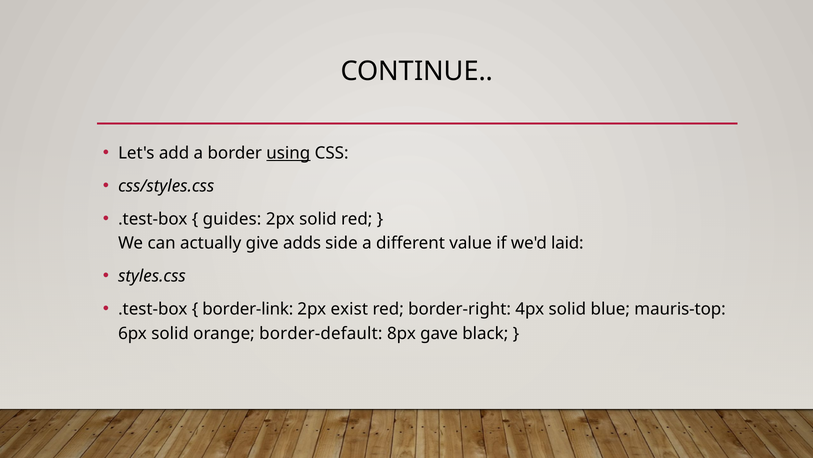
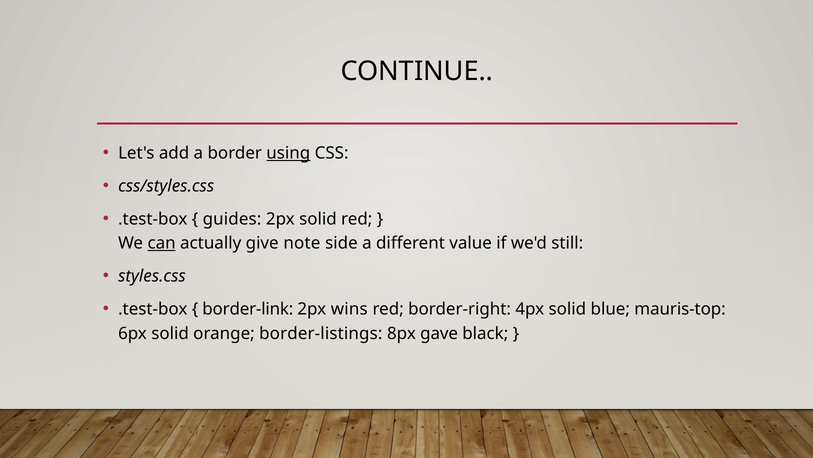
can underline: none -> present
adds: adds -> note
laid: laid -> still
exist: exist -> wins
border-default: border-default -> border-listings
